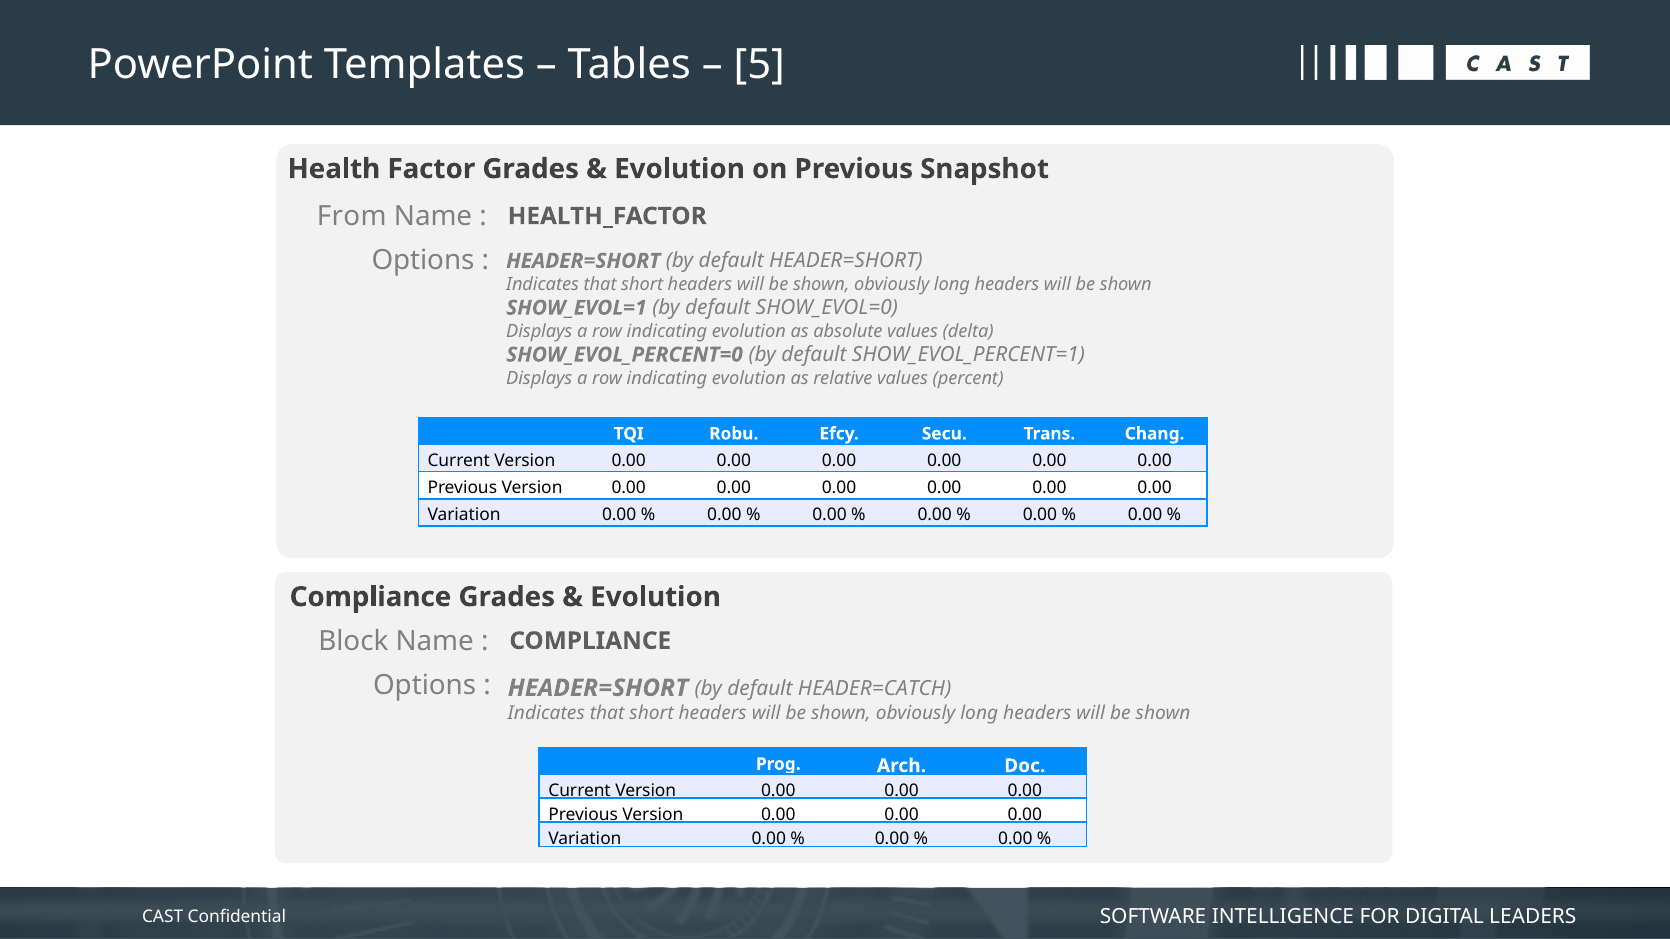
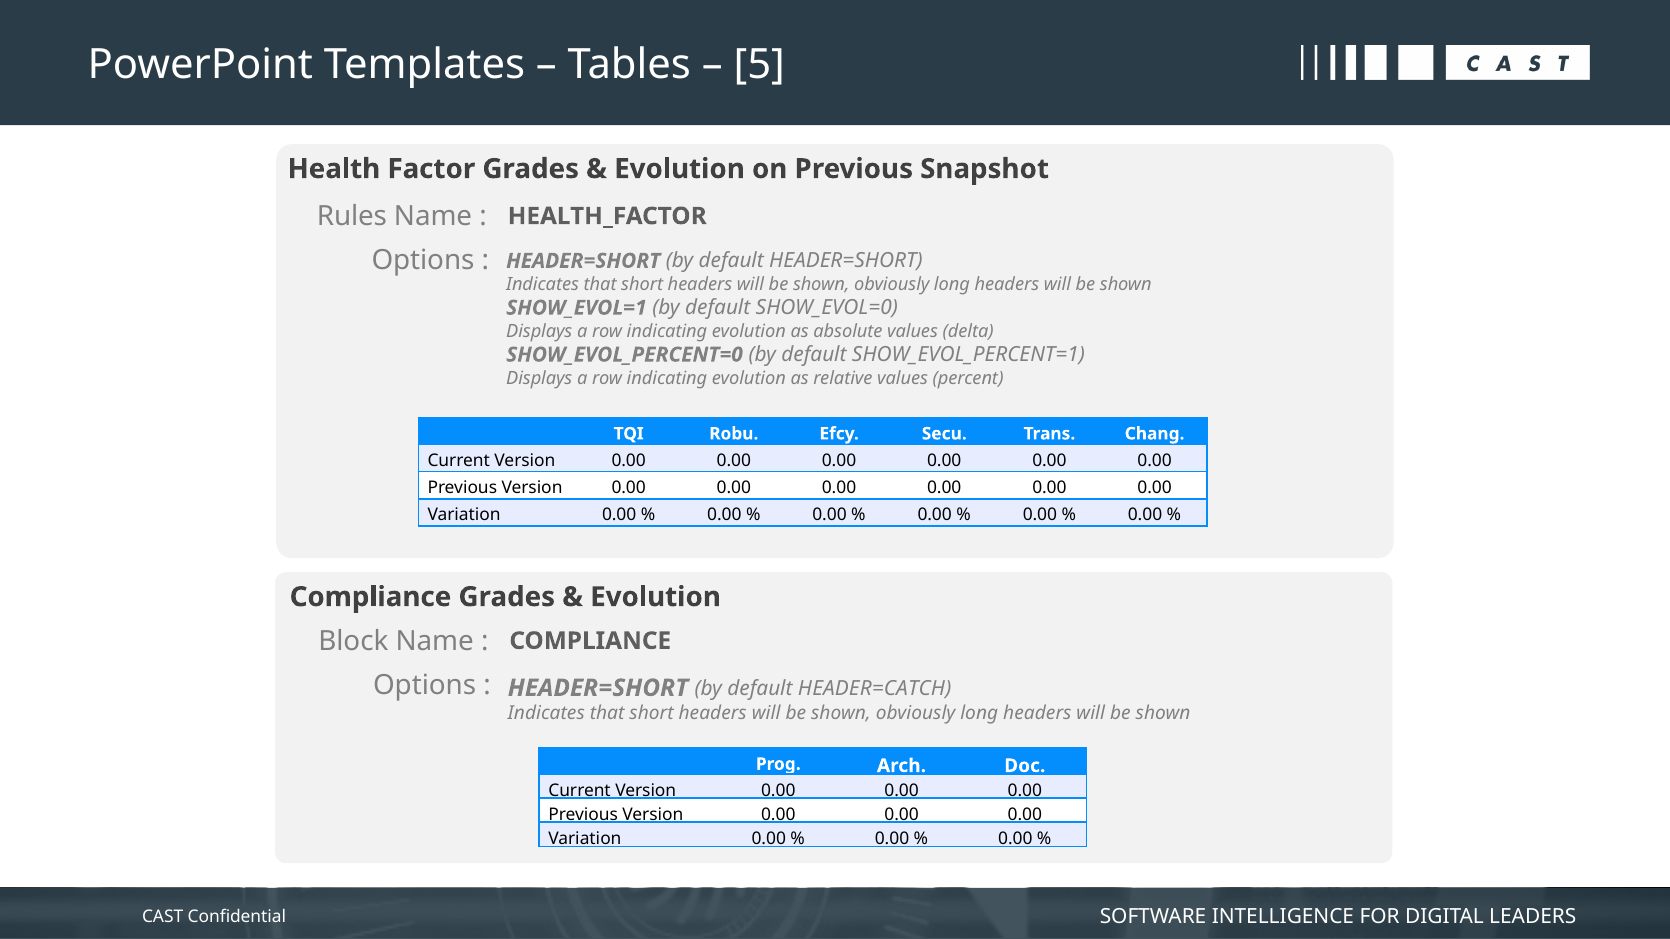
From: From -> Rules
